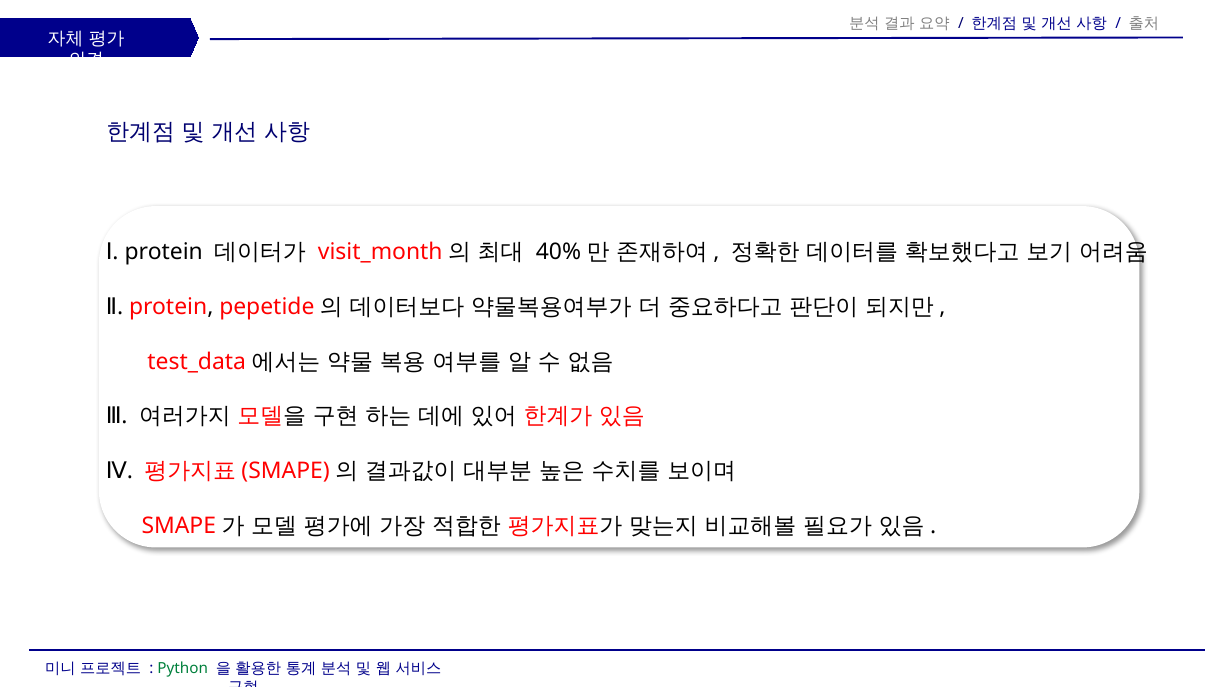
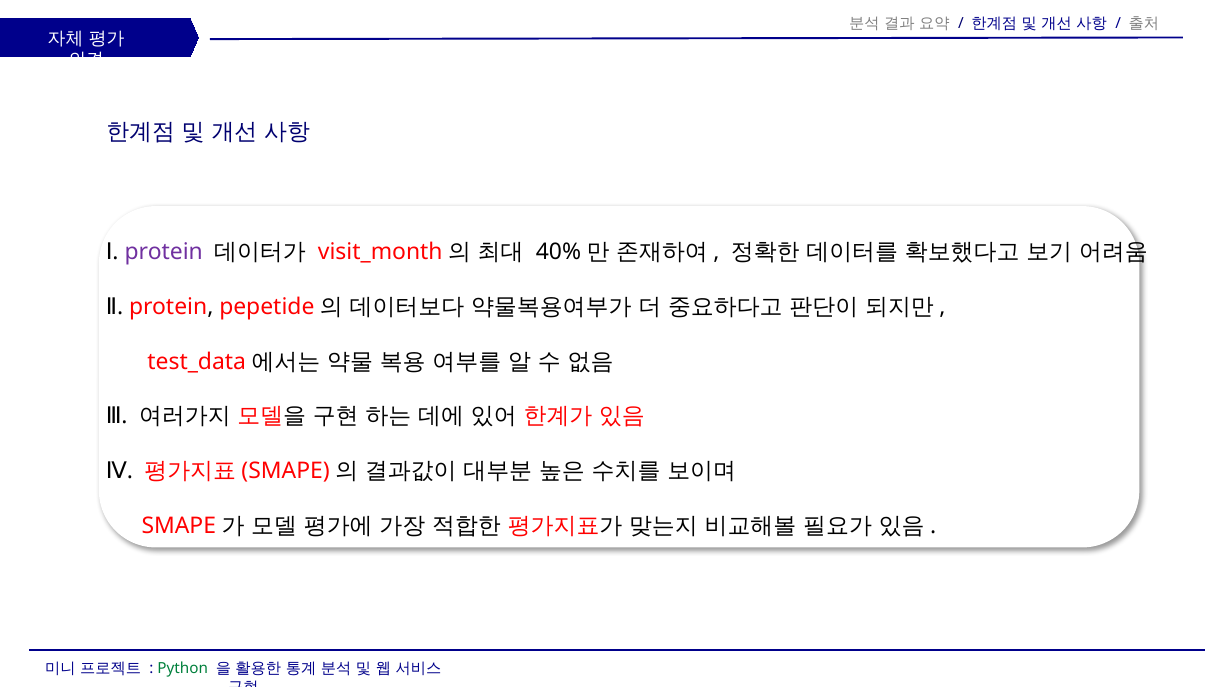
protein at (164, 252) colour: black -> purple
